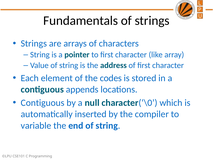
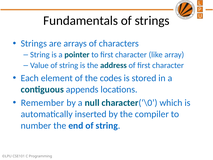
Contiguous at (43, 103): Contiguous -> Remember
variable: variable -> number
